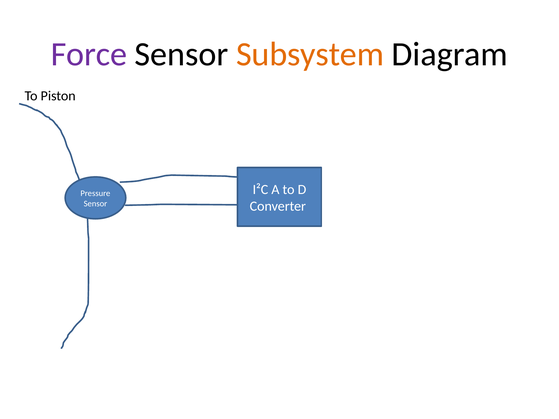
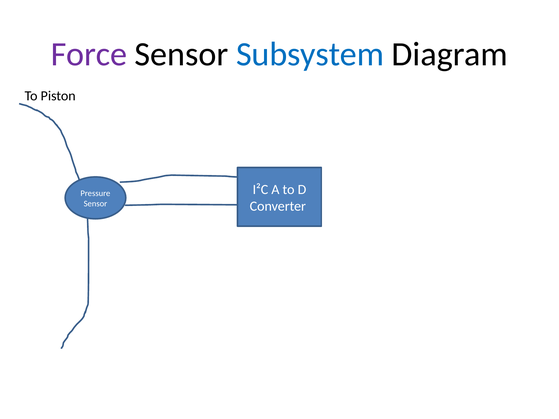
Subsystem colour: orange -> blue
